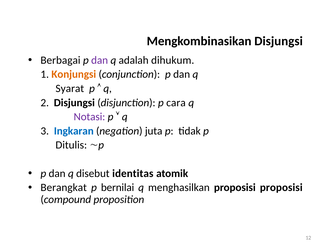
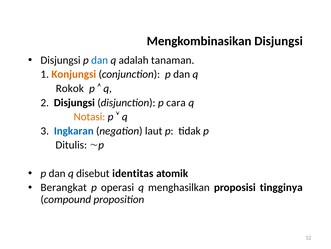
Berbagai at (61, 60): Berbagai -> Disjungsi
dan at (100, 60) colour: purple -> blue
dihukum: dihukum -> tanaman
Syarat: Syarat -> Rokok
Notasi colour: purple -> orange
juta: juta -> laut
bernilai: bernilai -> operasi
proposisi proposisi: proposisi -> tingginya
